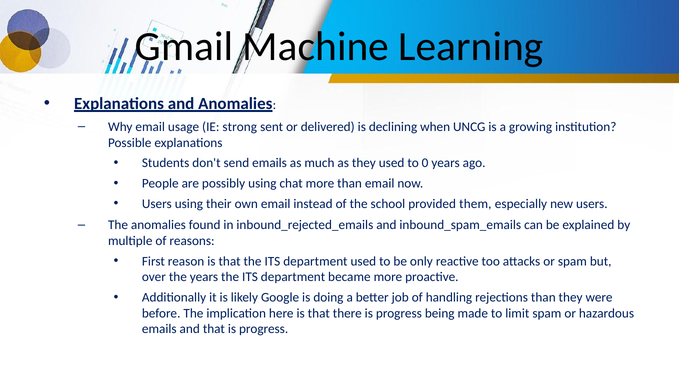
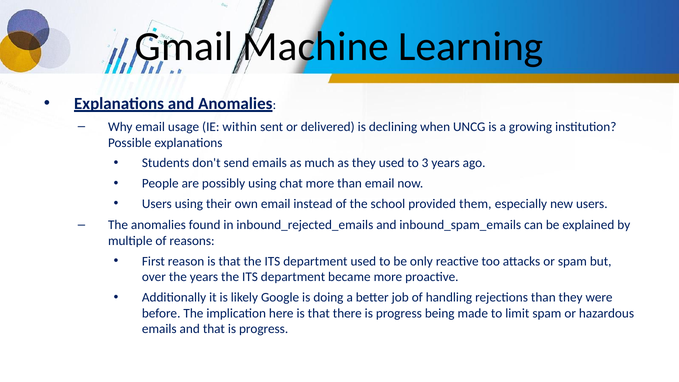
strong: strong -> within
0: 0 -> 3
